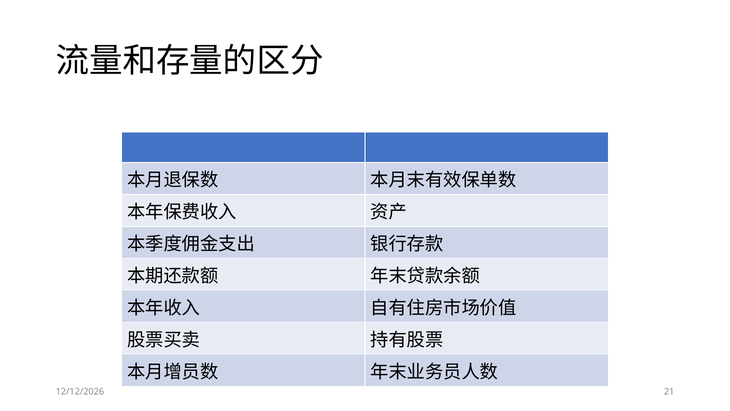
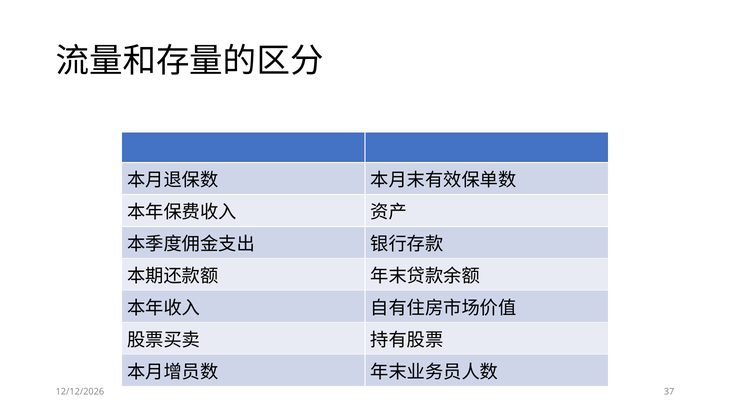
21: 21 -> 37
